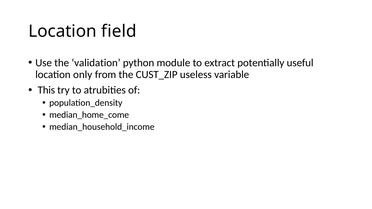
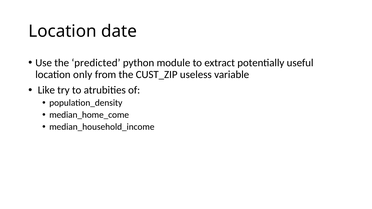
field: field -> date
validation: validation -> predicted
This: This -> Like
